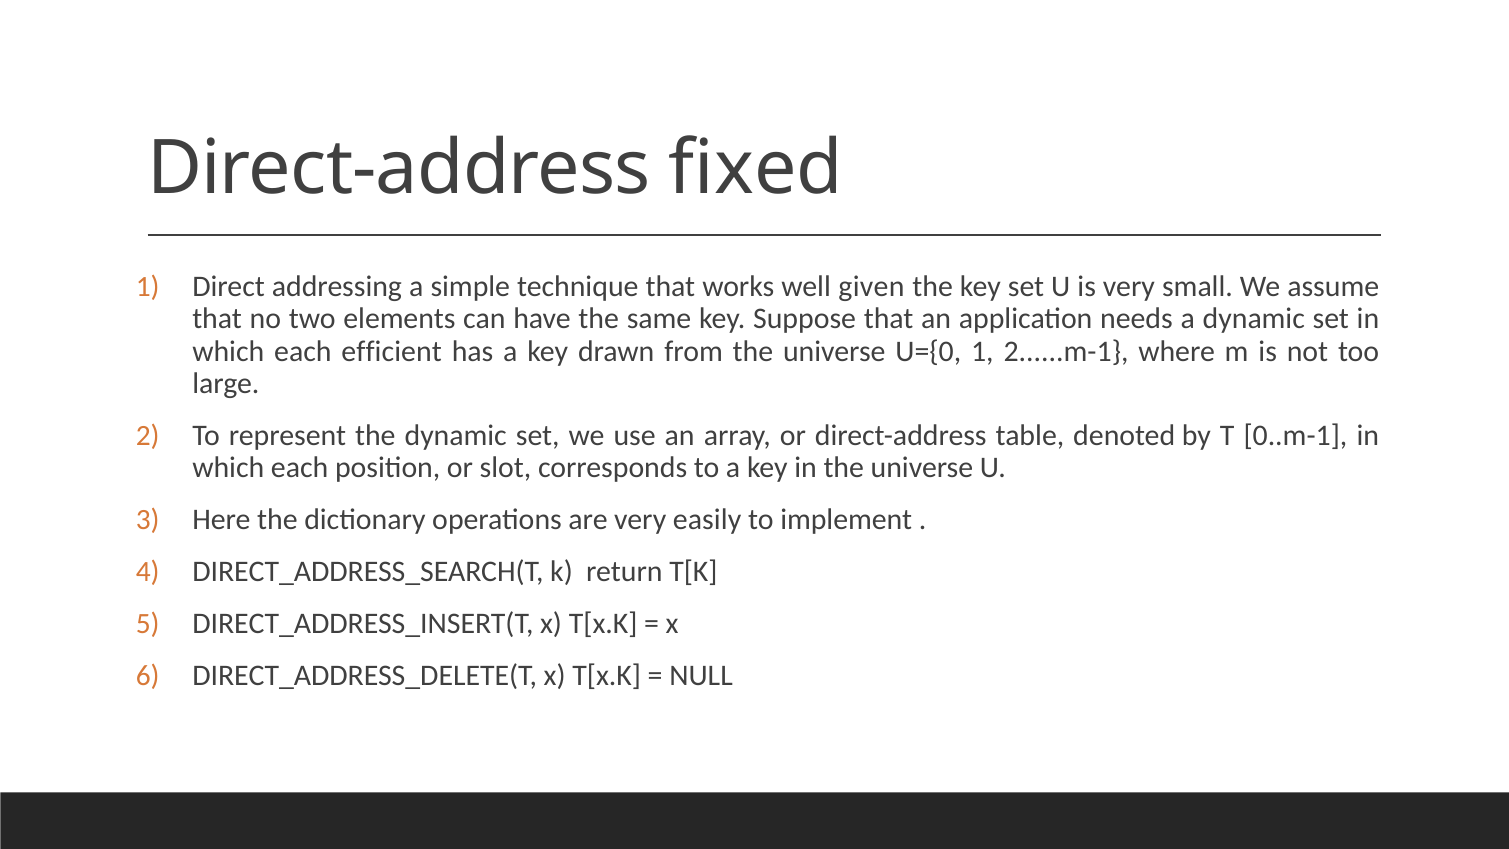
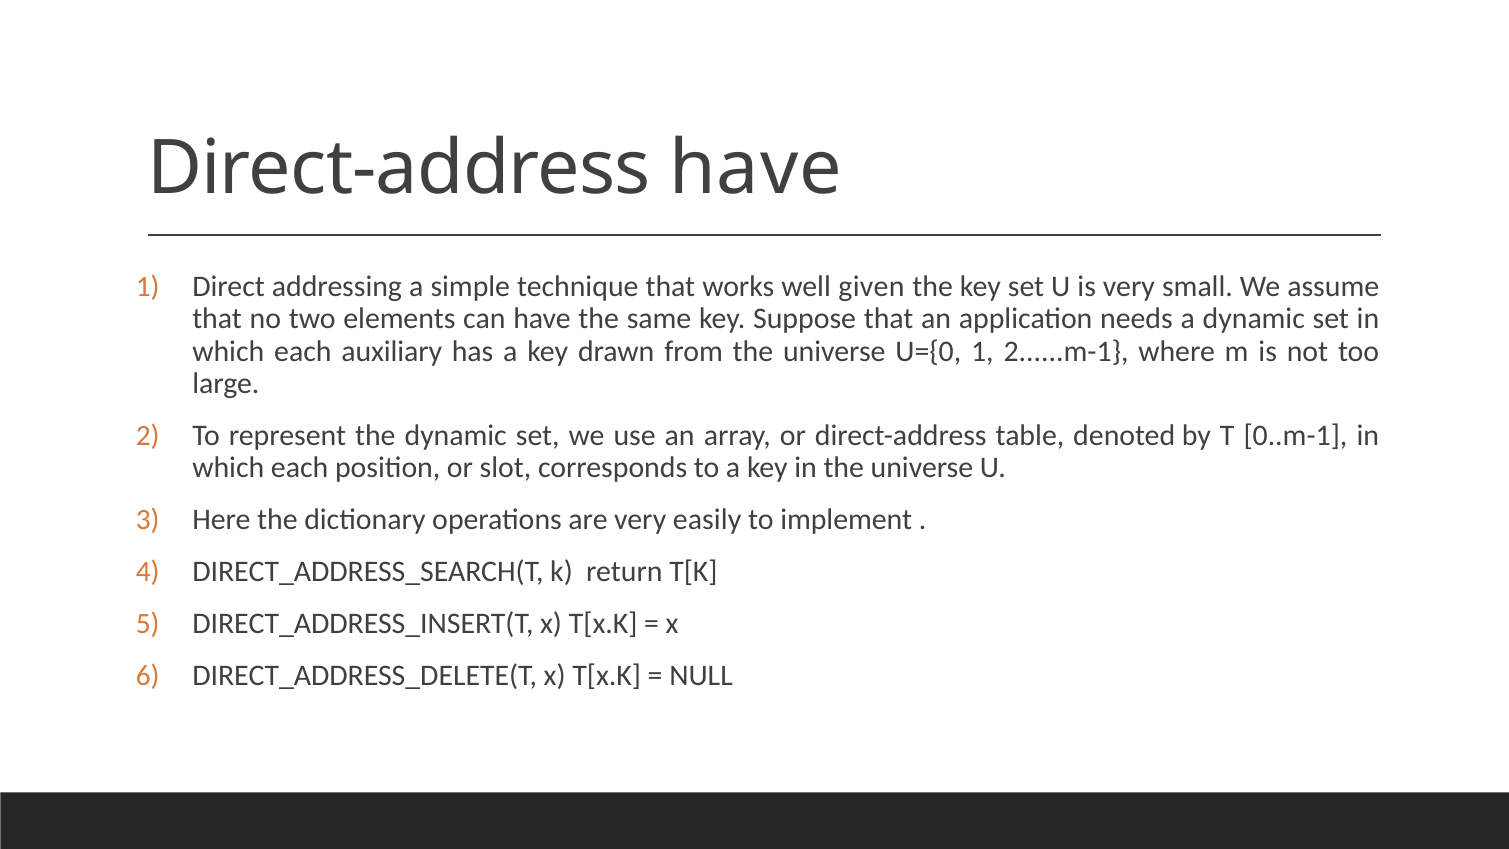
Direct-address fixed: fixed -> have
efficient: efficient -> auxiliary
